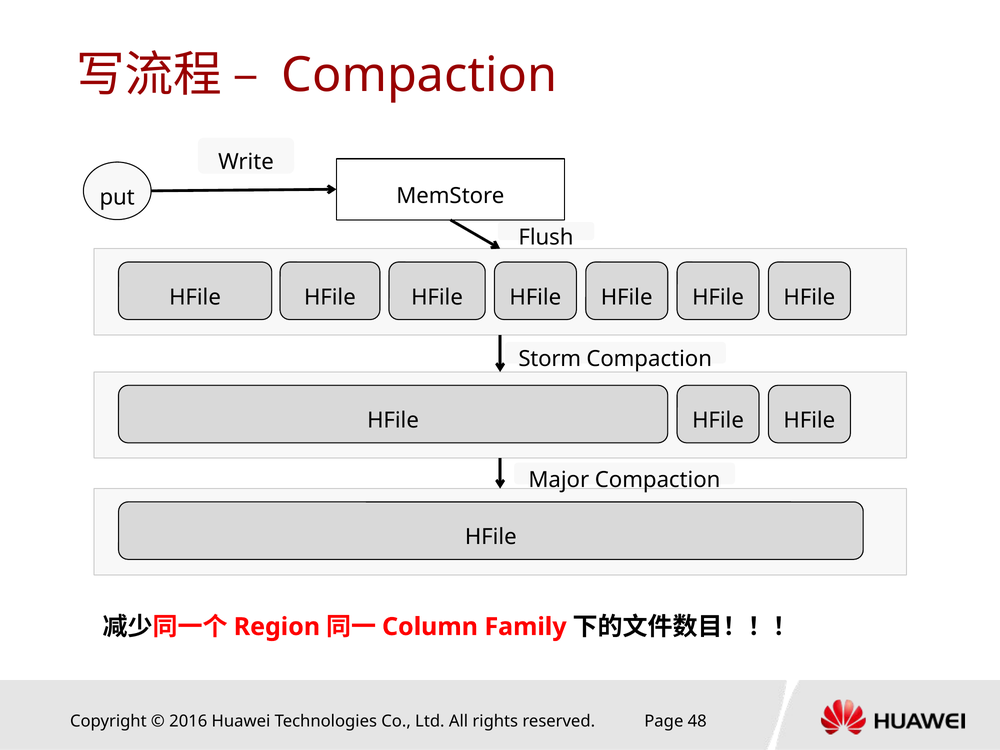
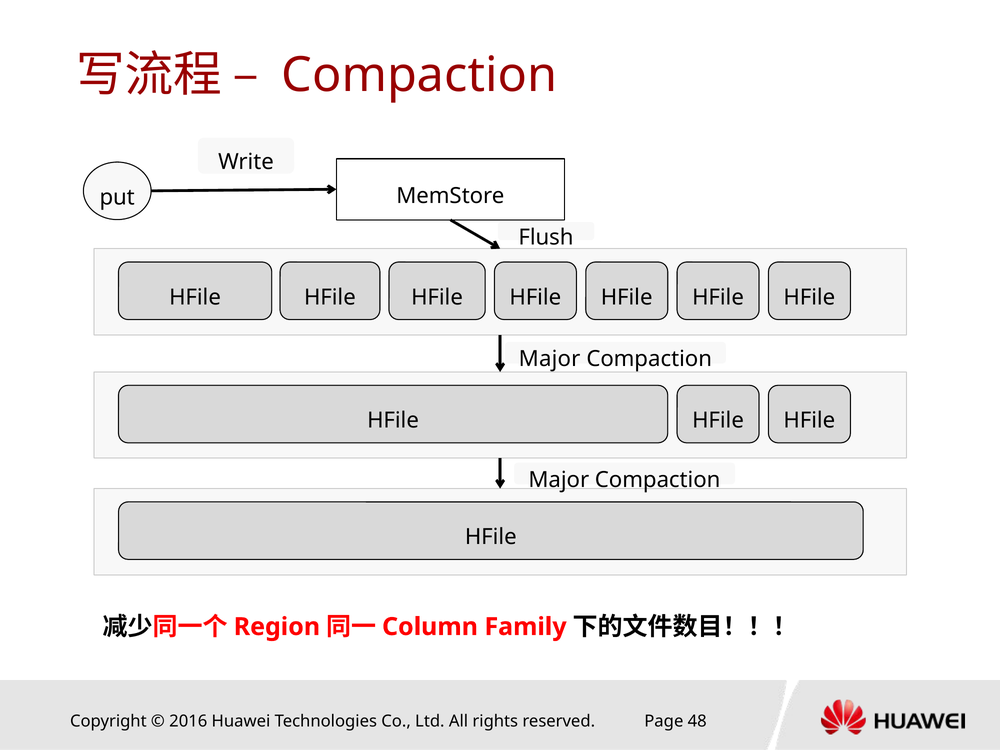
Storm at (550, 359): Storm -> Major
